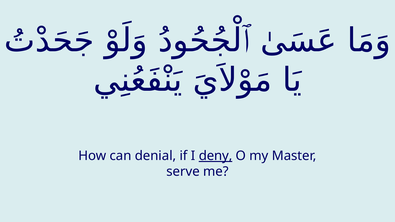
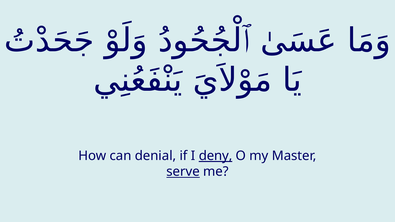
serve underline: none -> present
